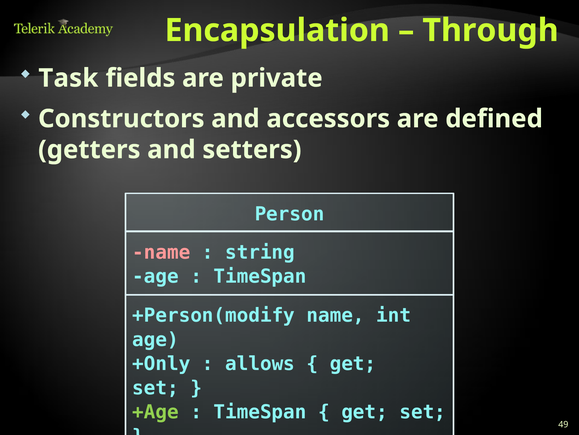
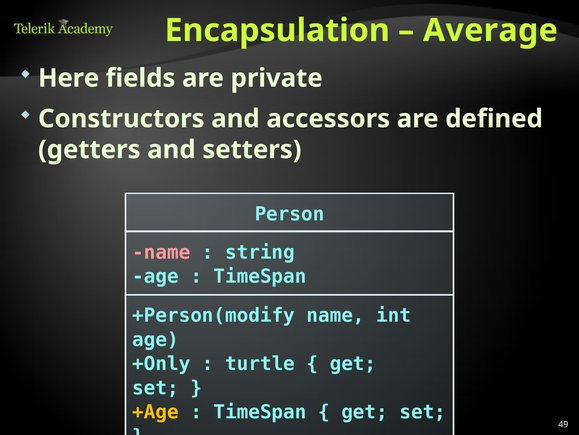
Through: Through -> Average
Task: Task -> Here
allows: allows -> turtle
+Age colour: light green -> yellow
